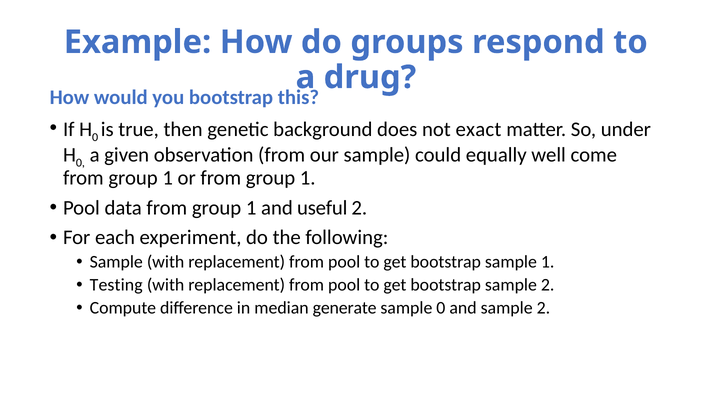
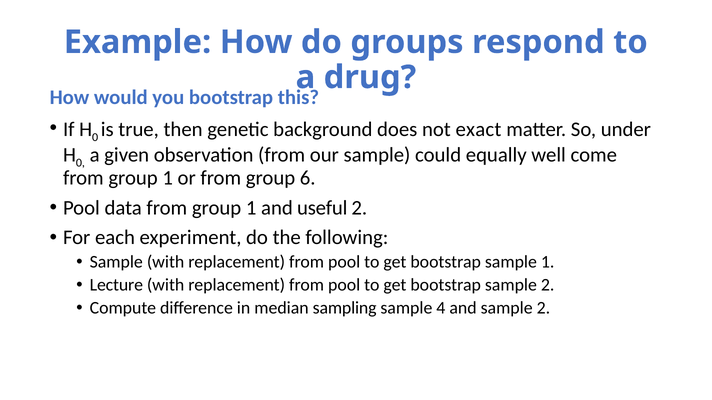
or from group 1: 1 -> 6
Testing: Testing -> Lecture
generate: generate -> sampling
sample 0: 0 -> 4
